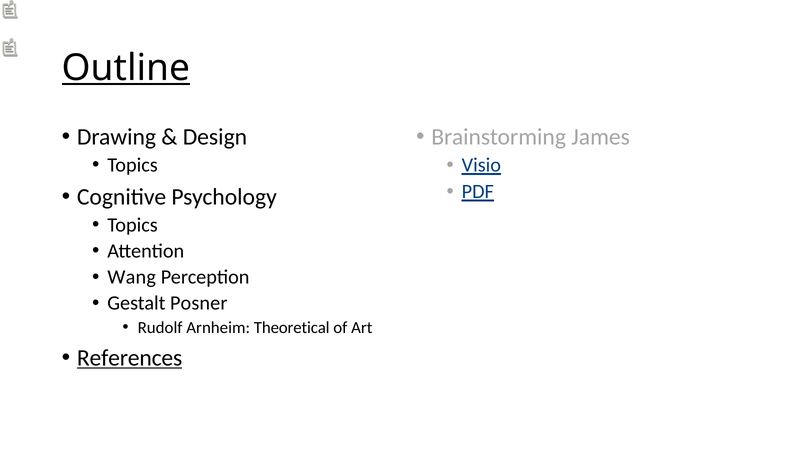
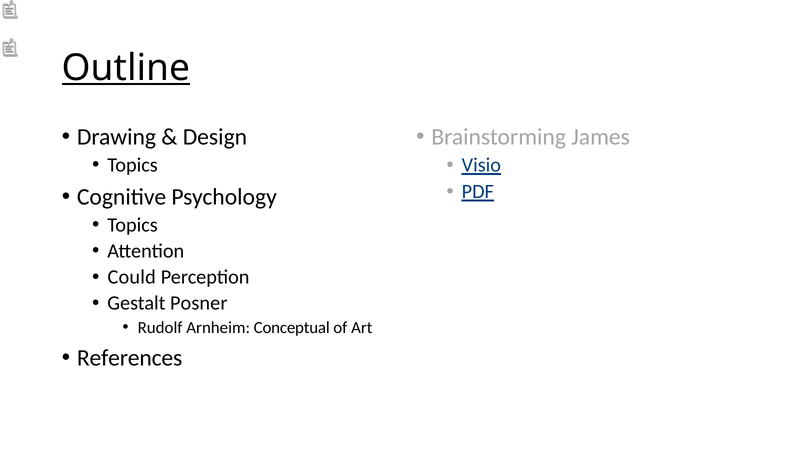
Wang: Wang -> Could
Theoretical: Theoretical -> Conceptual
References underline: present -> none
